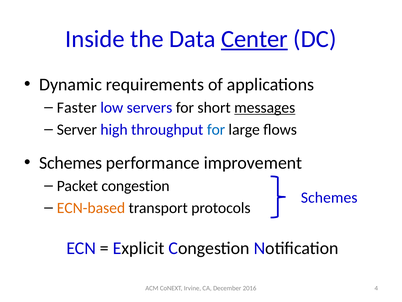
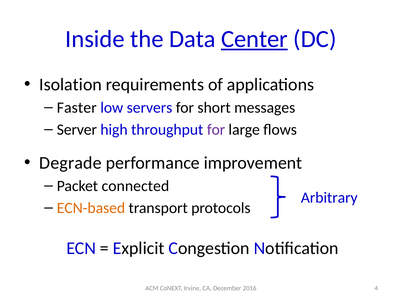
Dynamic: Dynamic -> Isolation
messages underline: present -> none
for at (216, 129) colour: blue -> purple
Schemes at (71, 163): Schemes -> Degrade
Packet congestion: congestion -> connected
Schemes at (329, 197): Schemes -> Arbitrary
